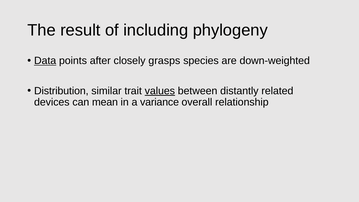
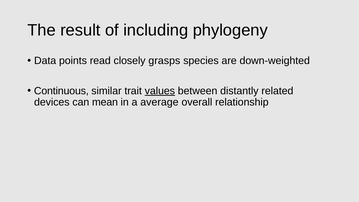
Data underline: present -> none
after: after -> read
Distribution: Distribution -> Continuous
variance: variance -> average
